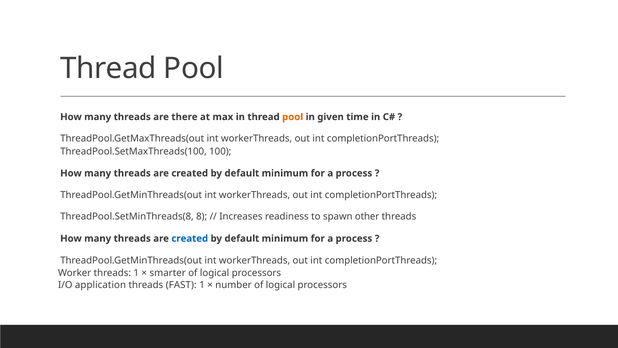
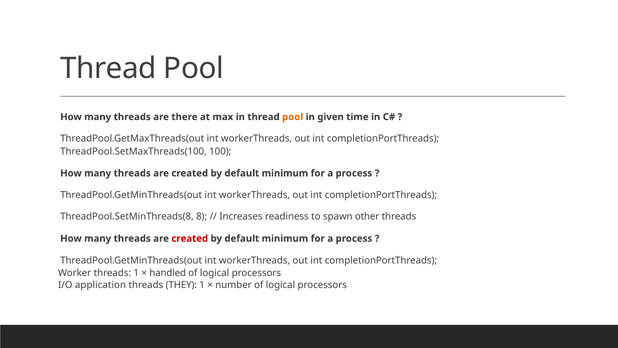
created at (190, 238) colour: blue -> red
smarter: smarter -> handled
FAST: FAST -> THEY
